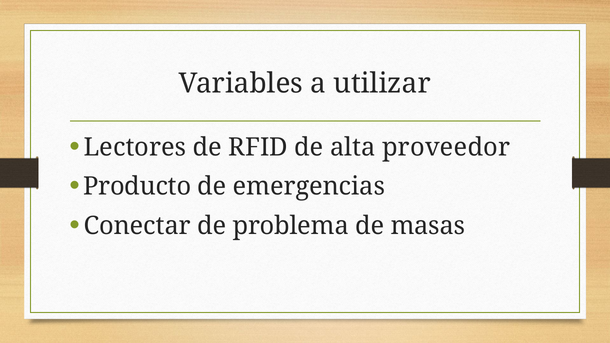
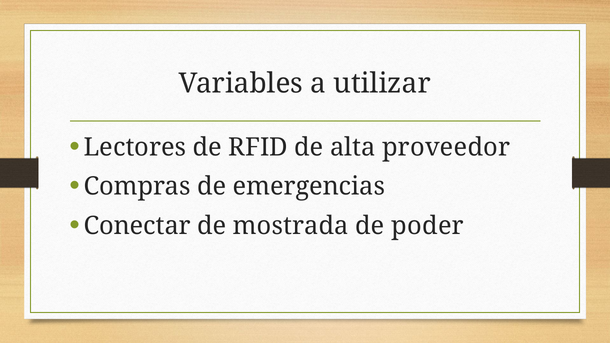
Producto: Producto -> Compras
problema: problema -> mostrada
masas: masas -> poder
